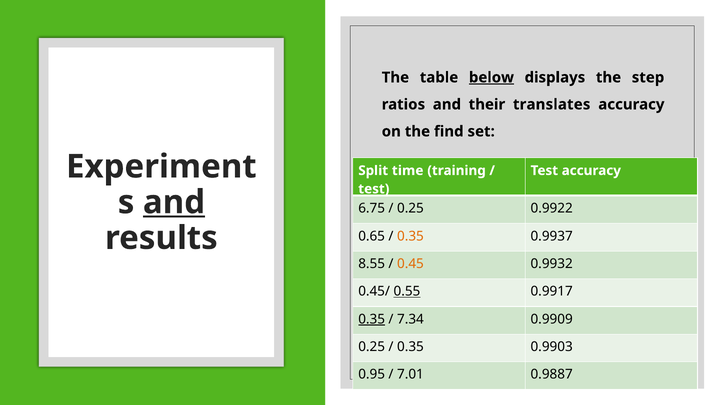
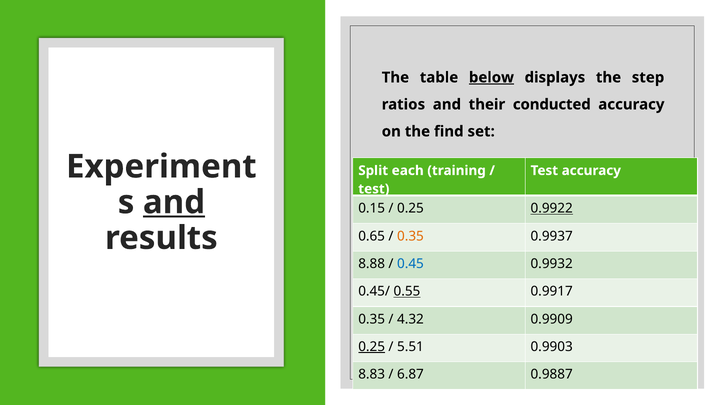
translates: translates -> conducted
time: time -> each
6.75: 6.75 -> 0.15
0.9922 underline: none -> present
8.55: 8.55 -> 8.88
0.45 colour: orange -> blue
0.35 at (372, 320) underline: present -> none
7.34: 7.34 -> 4.32
0.25 at (372, 347) underline: none -> present
0.35 at (410, 347): 0.35 -> 5.51
0.95: 0.95 -> 8.83
7.01: 7.01 -> 6.87
